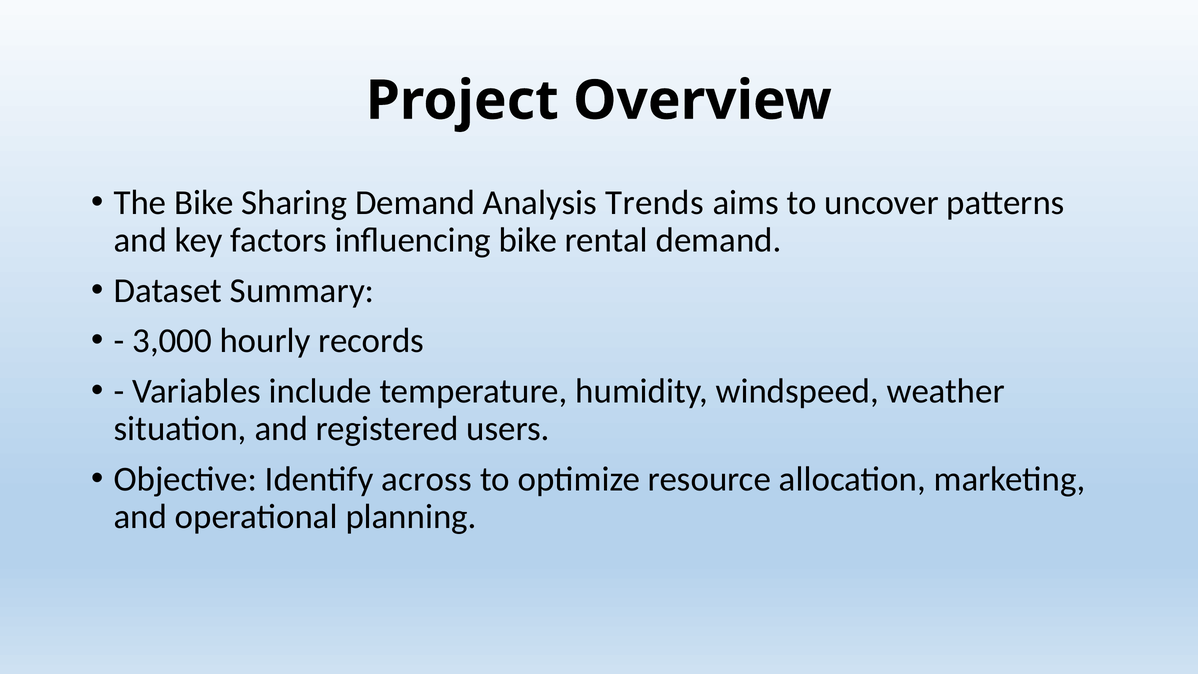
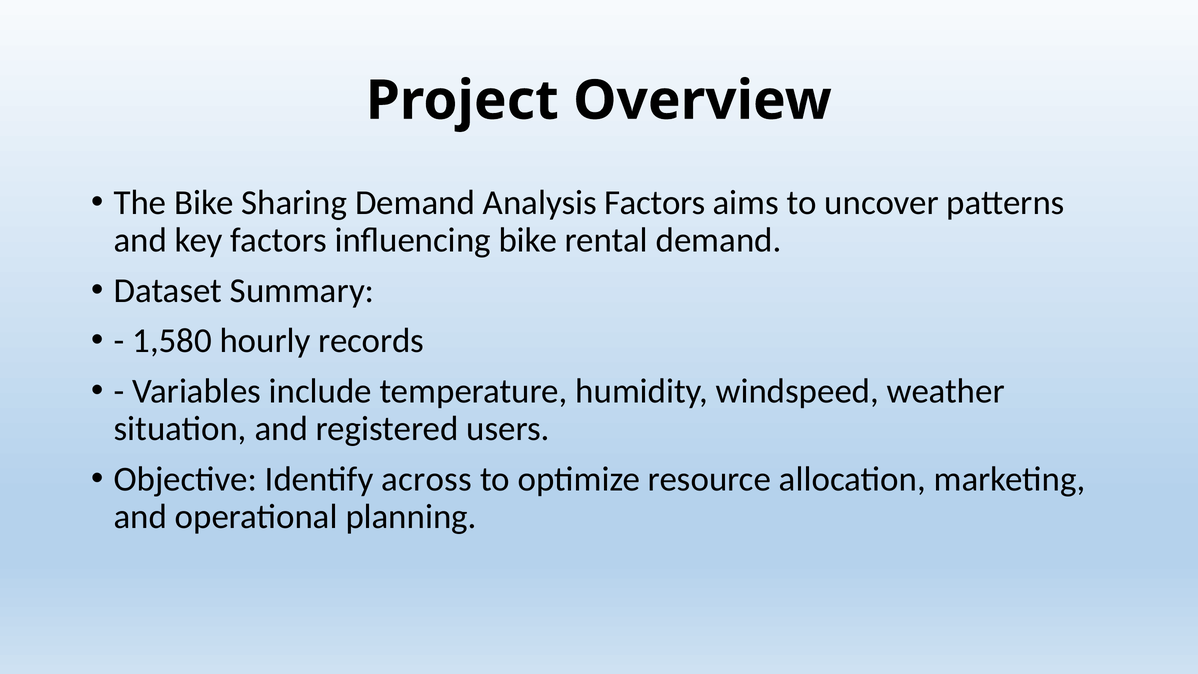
Analysis Trends: Trends -> Factors
3,000: 3,000 -> 1,580
